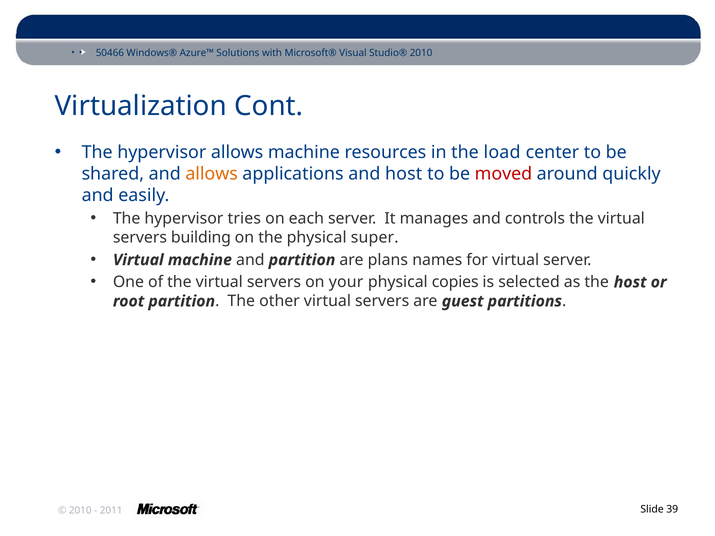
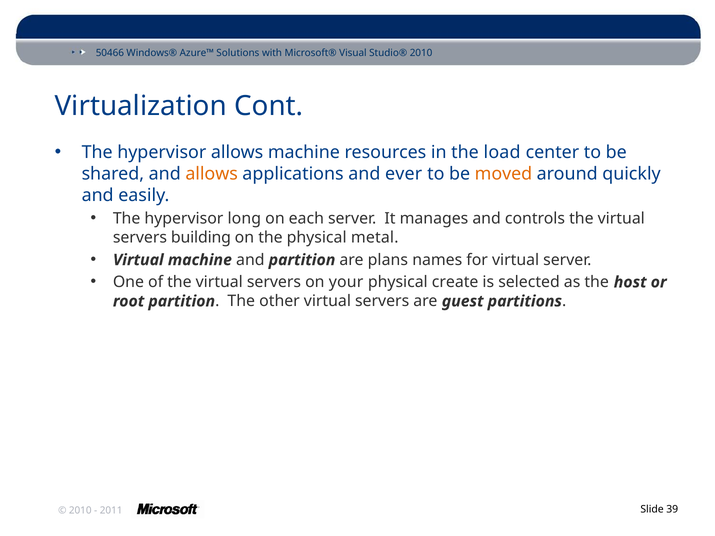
and host: host -> ever
moved colour: red -> orange
tries: tries -> long
super: super -> metal
copies: copies -> create
